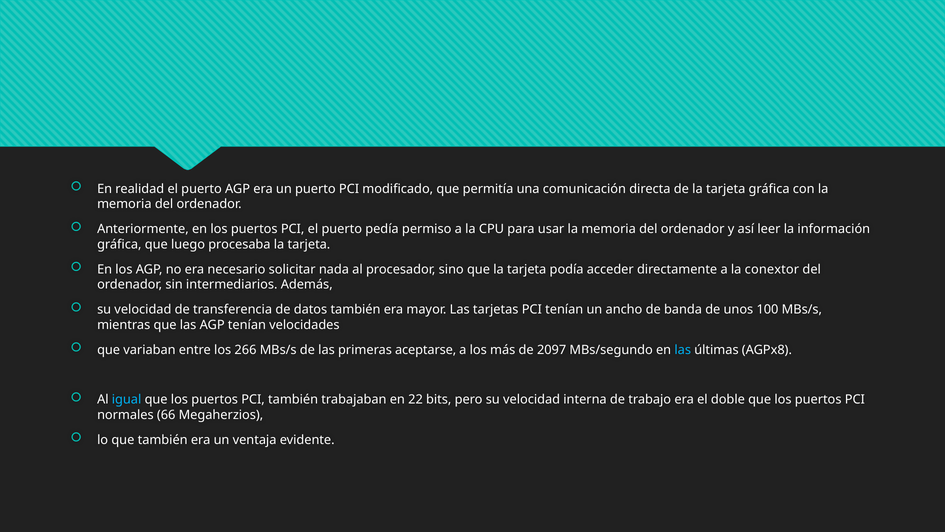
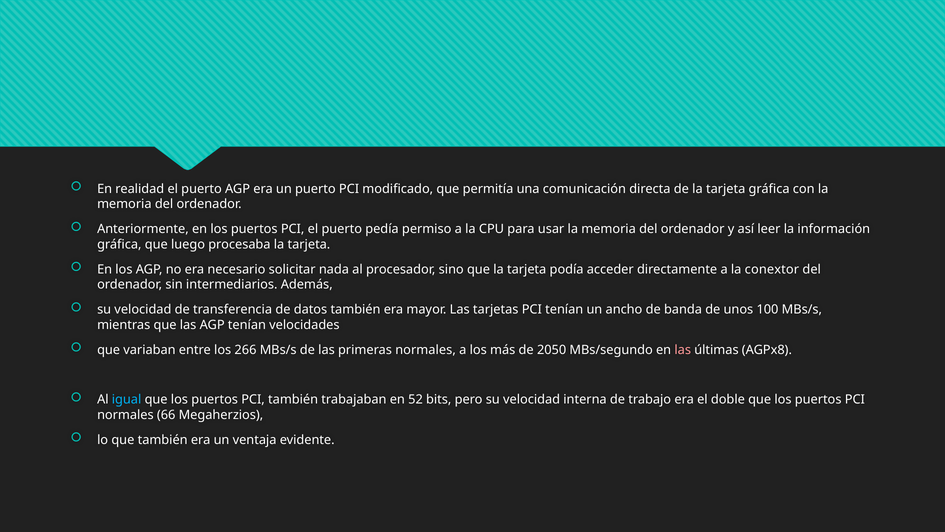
primeras aceptarse: aceptarse -> normales
2097: 2097 -> 2050
las at (683, 350) colour: light blue -> pink
22: 22 -> 52
